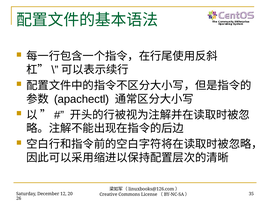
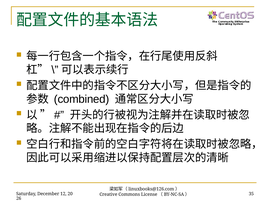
apachectl: apachectl -> combined
